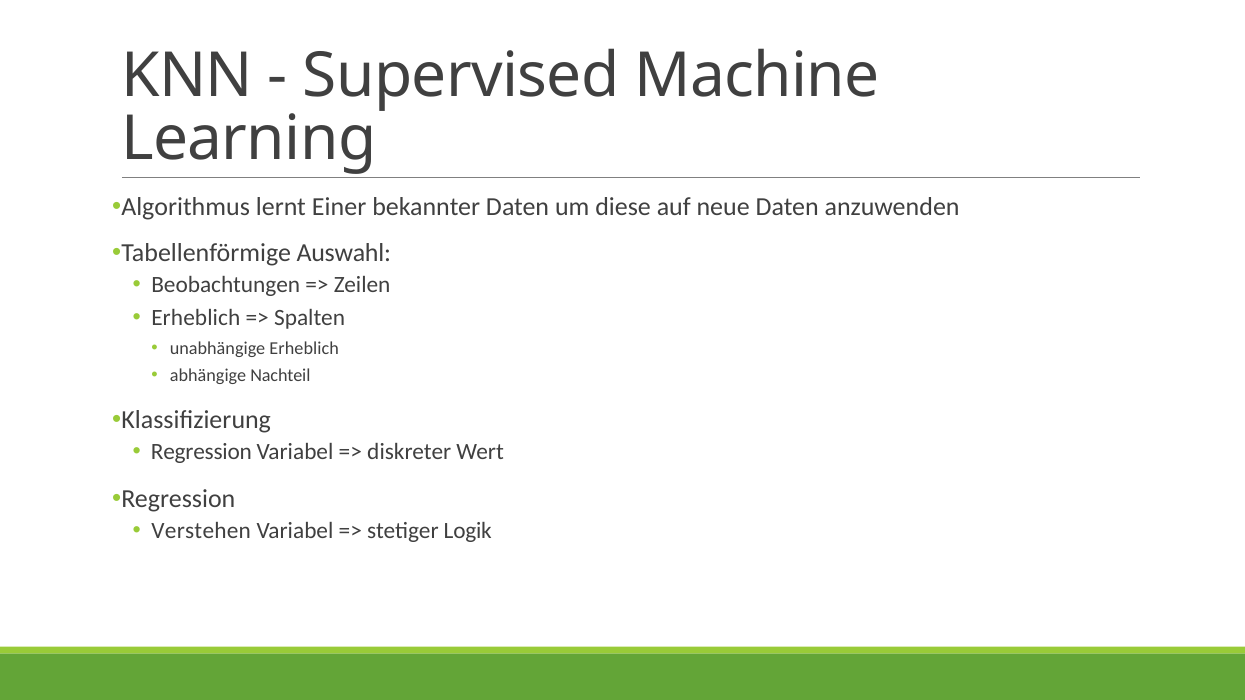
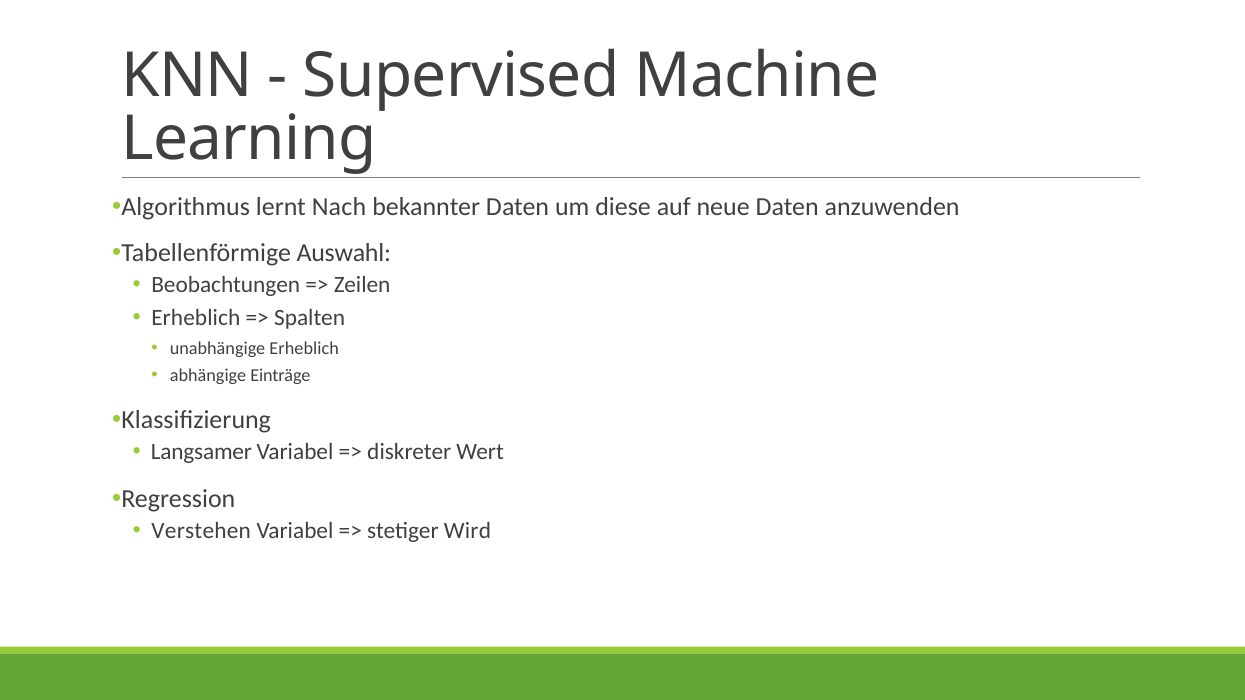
Einer: Einer -> Nach
Nachteil: Nachteil -> Einträge
Regression at (201, 452): Regression -> Langsamer
Logik: Logik -> Wird
